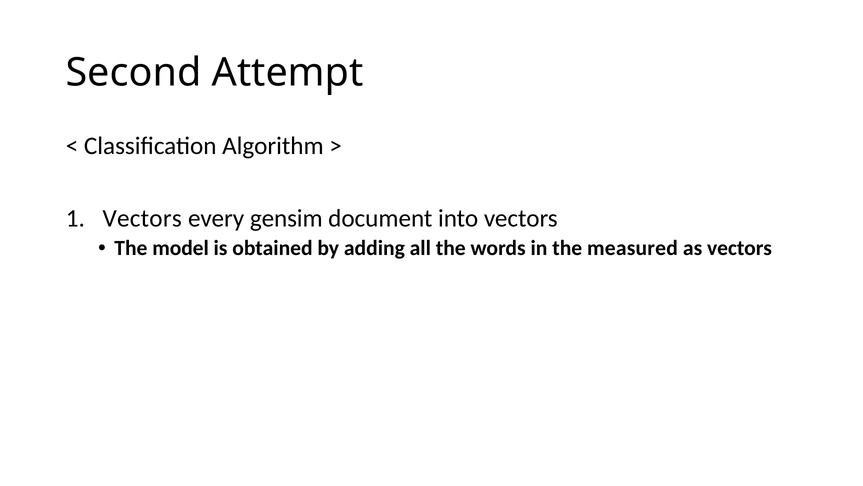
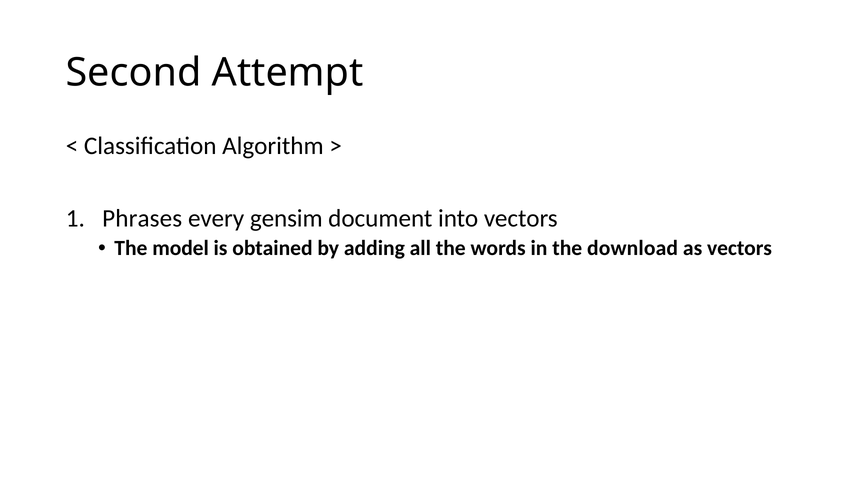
Vectors at (142, 218): Vectors -> Phrases
measured: measured -> download
